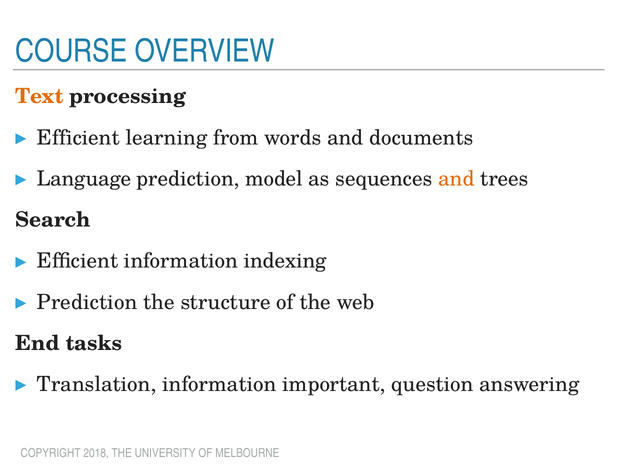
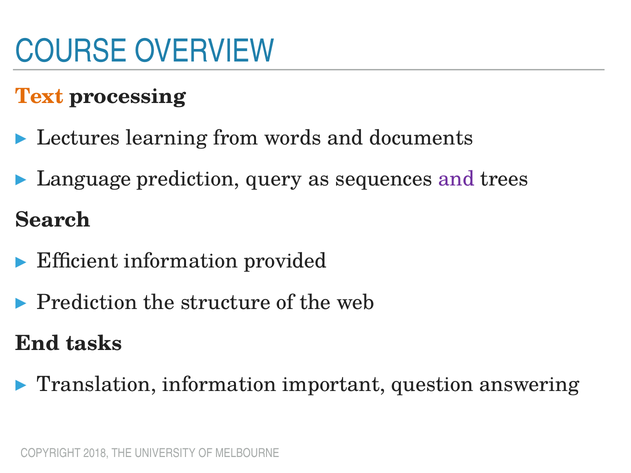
Efficient at (78, 138): Efficient -> Lectures
model: model -> query
and at (456, 179) colour: orange -> purple
indexing: indexing -> provided
